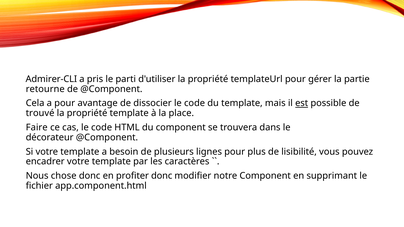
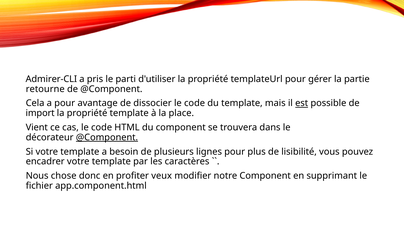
trouvé: trouvé -> import
Faire: Faire -> Vient
@Component at (107, 138) underline: none -> present
profiter donc: donc -> veux
